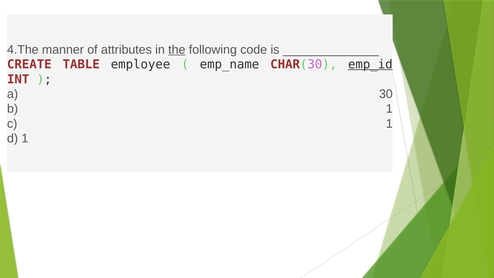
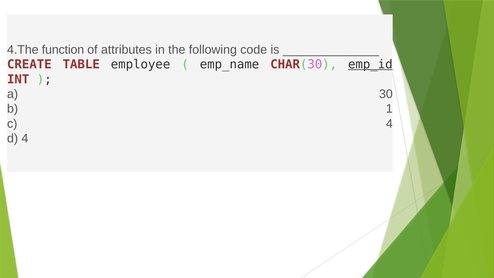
manner: manner -> function
the underline: present -> none
c 1: 1 -> 4
d 1: 1 -> 4
